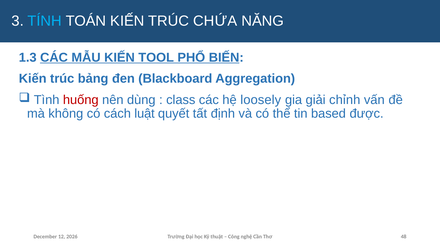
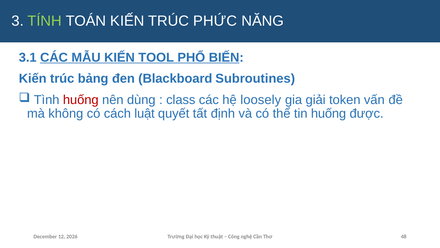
TÍNH colour: light blue -> light green
CHỨA: CHỨA -> PHỨC
1.3: 1.3 -> 3.1
Aggregation: Aggregation -> Subroutines
chỉnh: chỉnh -> token
tin based: based -> huống
